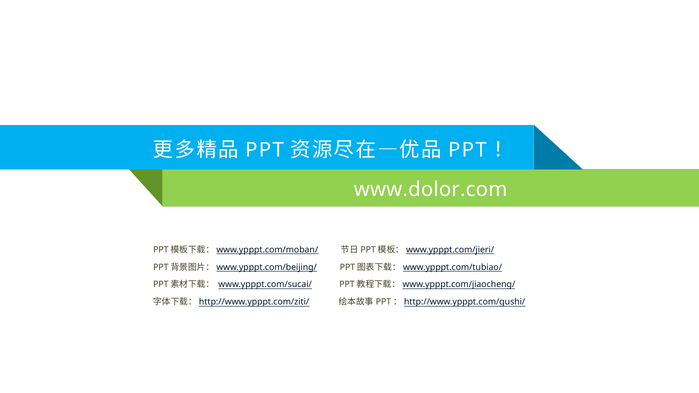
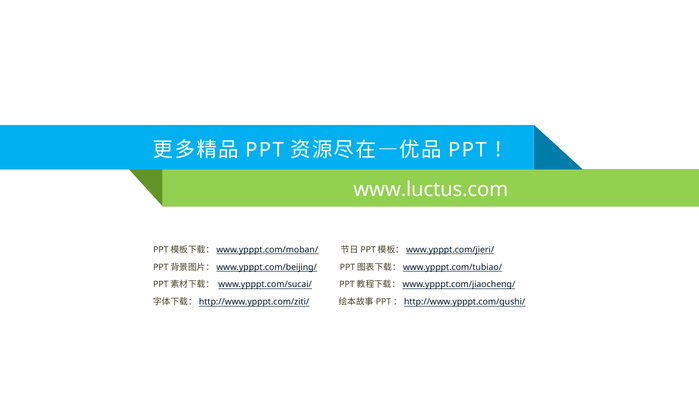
www.dolor.com: www.dolor.com -> www.luctus.com
